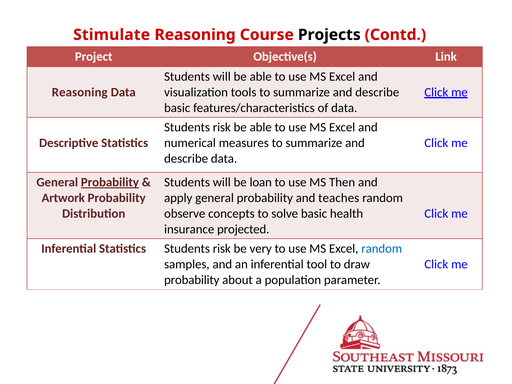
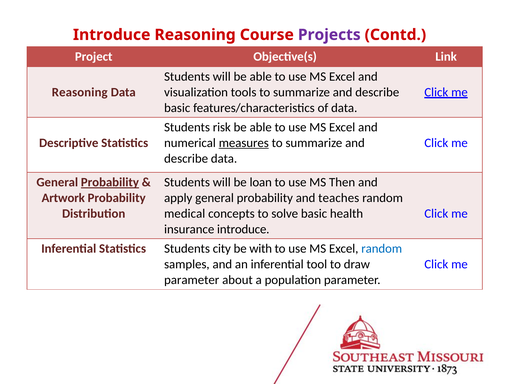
Stimulate at (112, 35): Stimulate -> Introduce
Projects colour: black -> purple
measures underline: none -> present
observe: observe -> medical
insurance projected: projected -> introduce
Inferential Statistics Students risk: risk -> city
very: very -> with
probability at (192, 280): probability -> parameter
